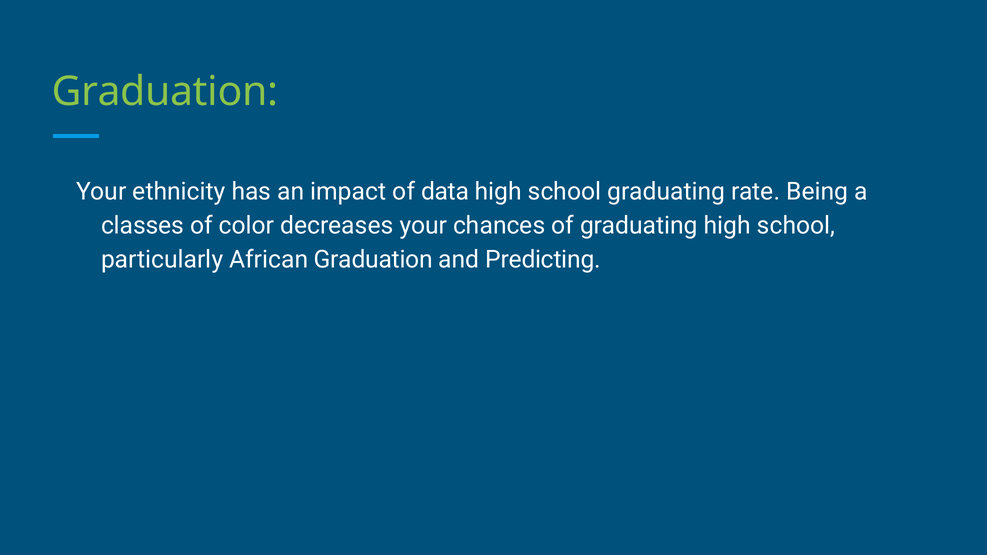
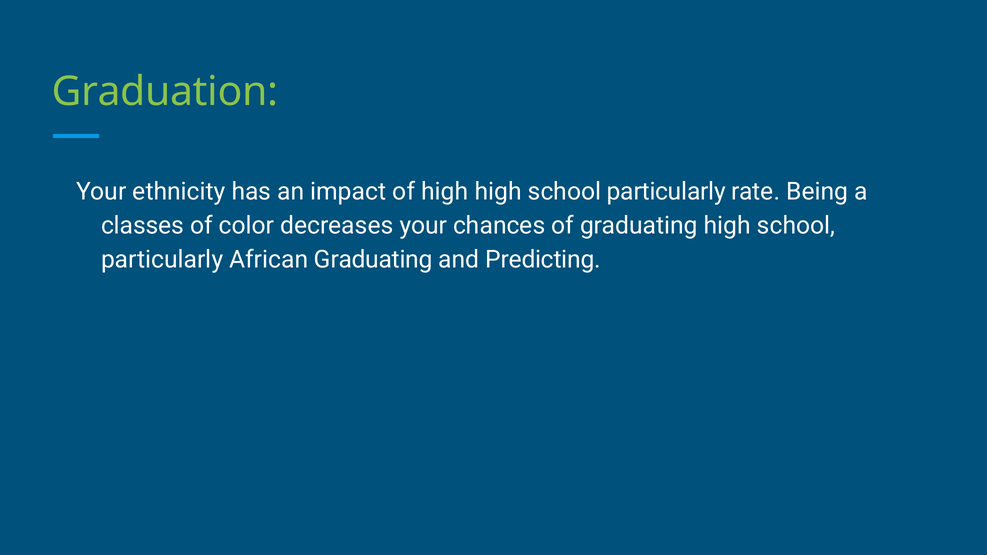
of data: data -> high
graduating at (666, 192): graduating -> particularly
African Graduation: Graduation -> Graduating
